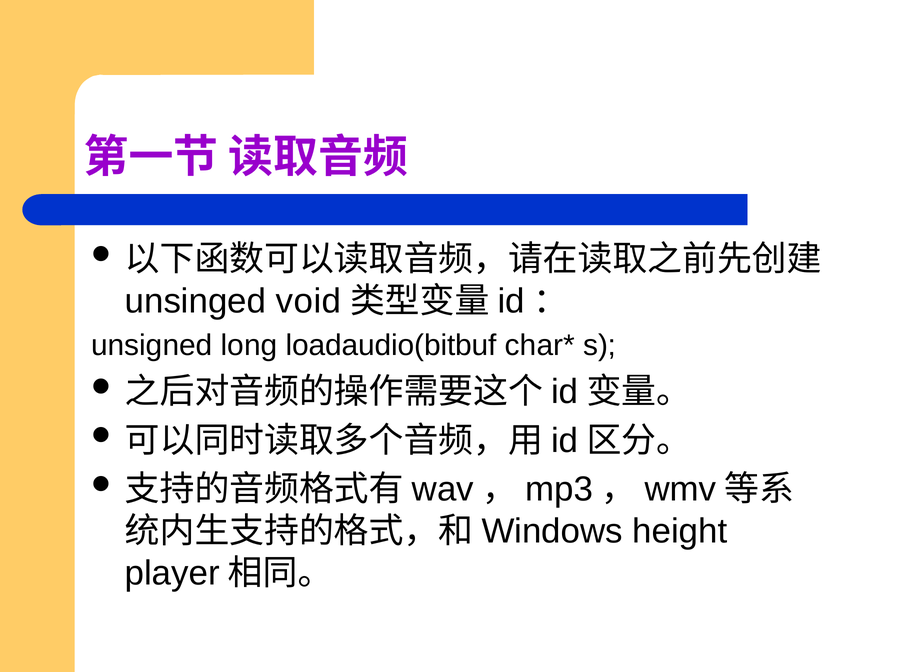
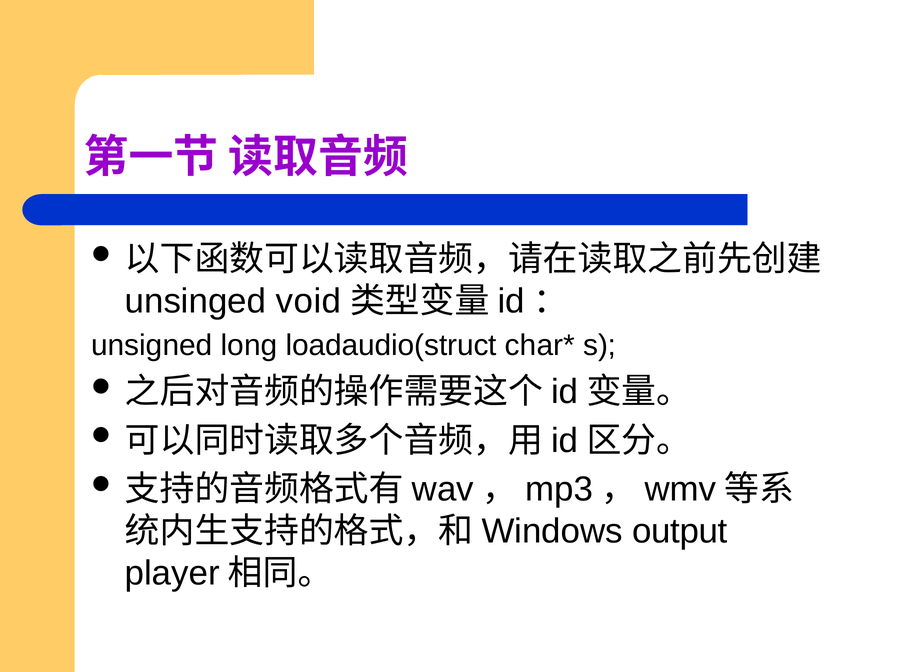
loadaudio(bitbuf: loadaudio(bitbuf -> loadaudio(struct
height: height -> output
